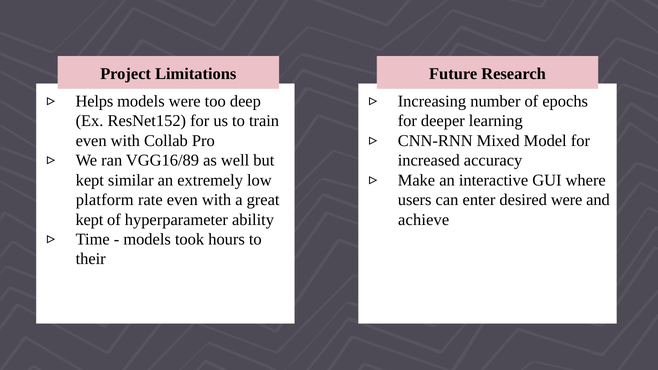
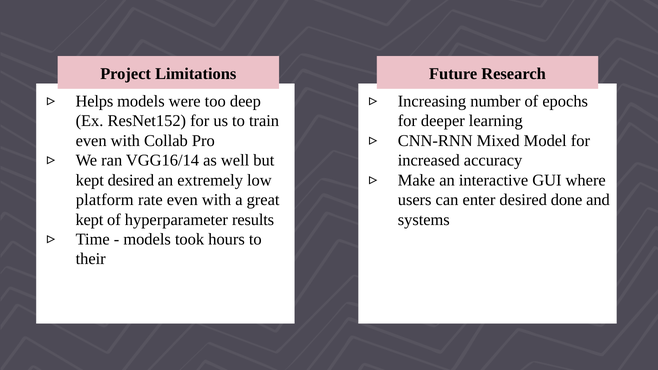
VGG16/89: VGG16/89 -> VGG16/14
kept similar: similar -> desired
desired were: were -> done
ability: ability -> results
achieve: achieve -> systems
